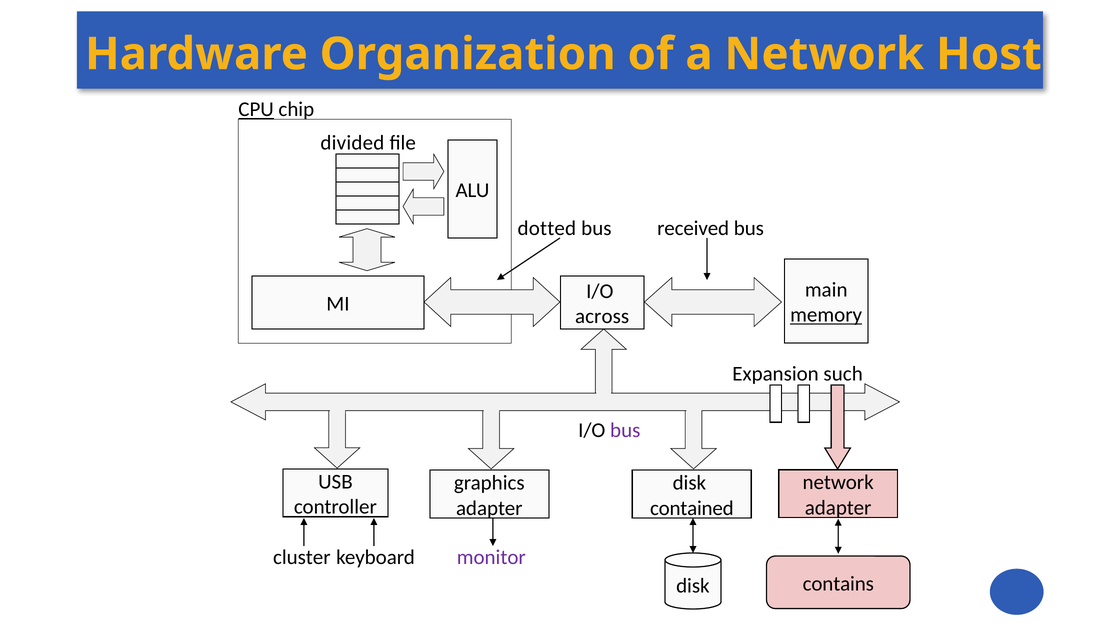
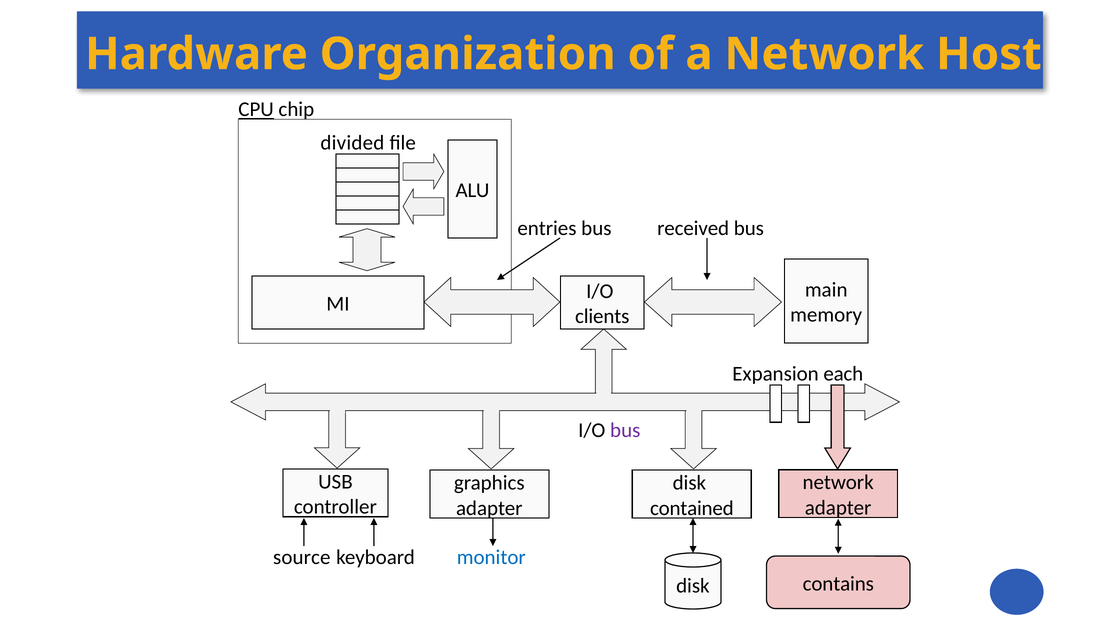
dotted: dotted -> entries
memory underline: present -> none
across: across -> clients
such: such -> each
cluster: cluster -> source
monitor colour: purple -> blue
